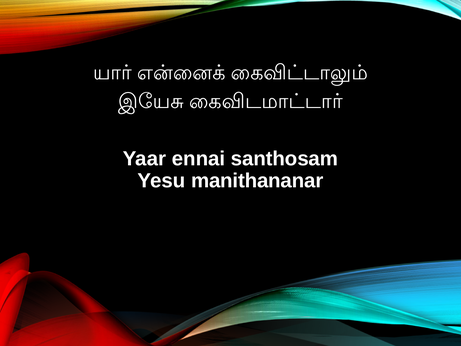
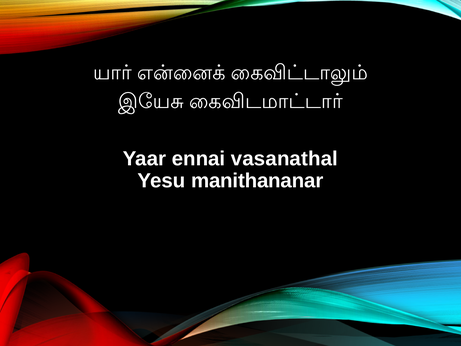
santhosam: santhosam -> vasanathal
